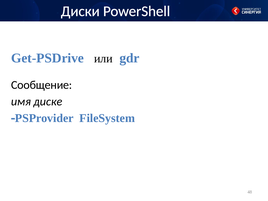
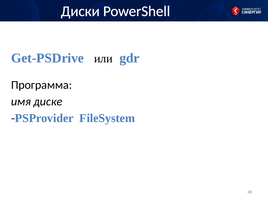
Сообщение: Сообщение -> Программа
